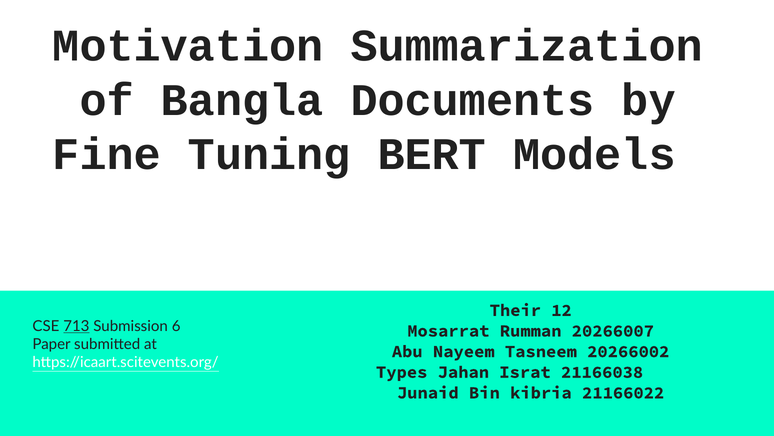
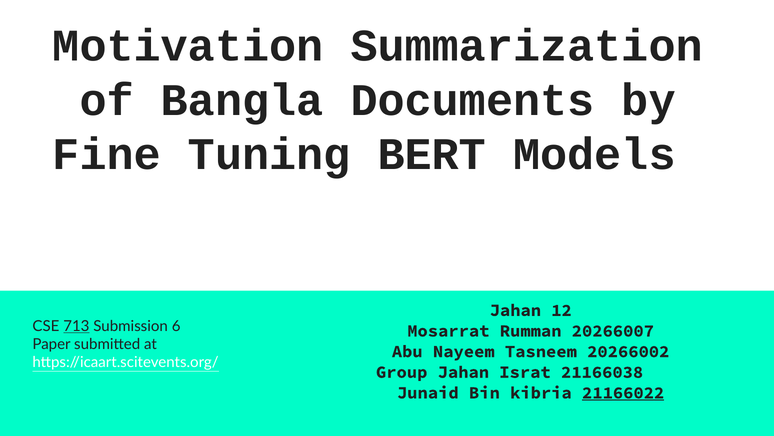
Their at (515, 310): Their -> Jahan
Types: Types -> Group
21166022 underline: none -> present
